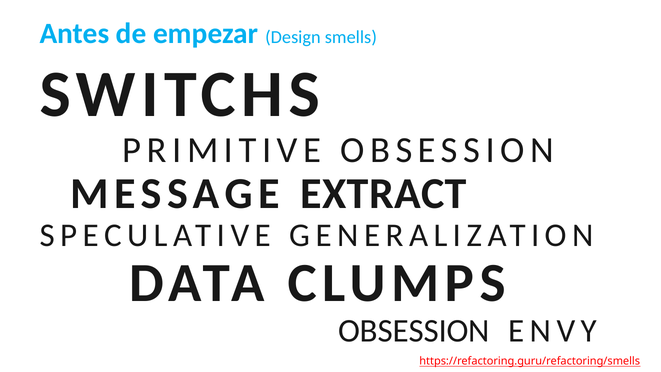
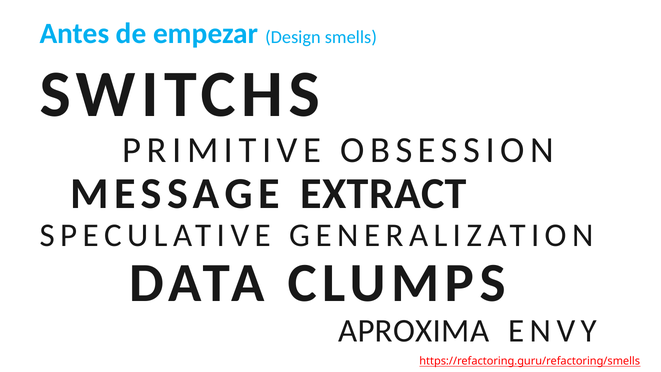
OBSESSION at (414, 331): OBSESSION -> APROXIMA
